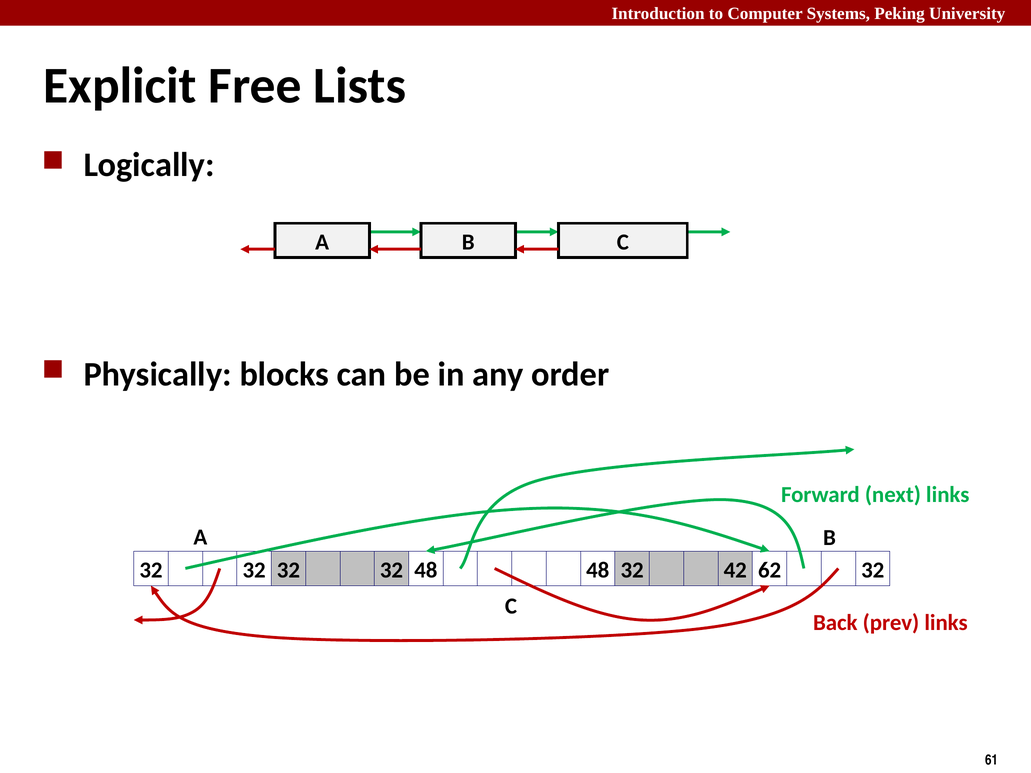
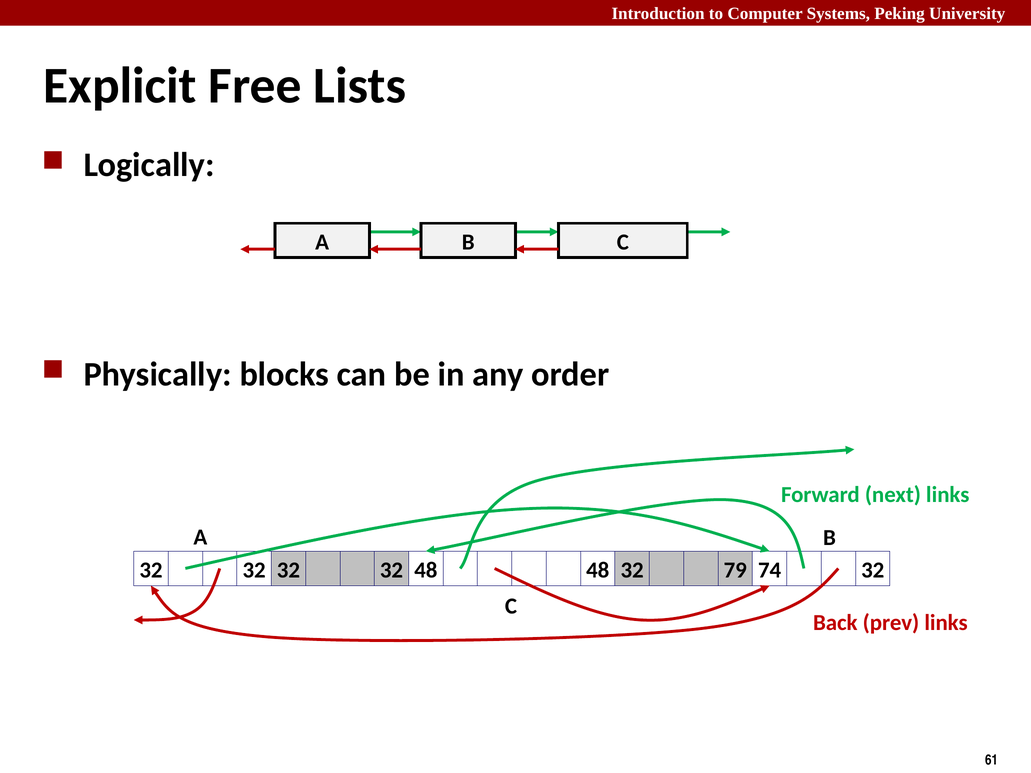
42: 42 -> 79
62: 62 -> 74
